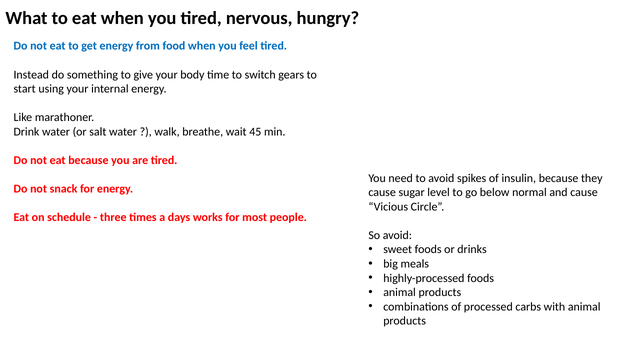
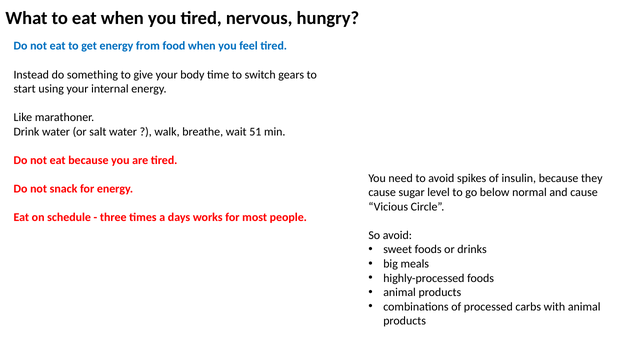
45: 45 -> 51
